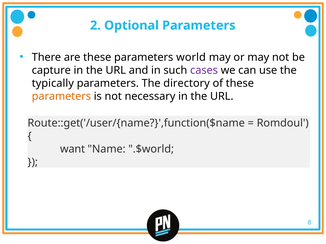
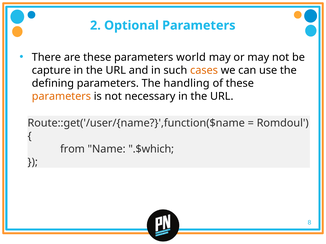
cases colour: purple -> orange
typically: typically -> defining
directory: directory -> handling
want: want -> from
.$world: .$world -> .$which
